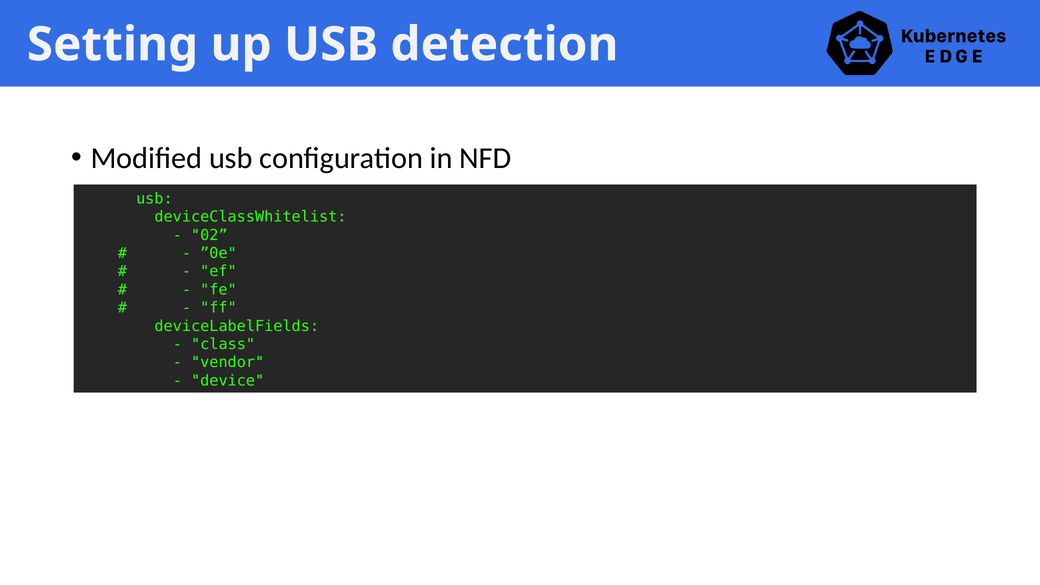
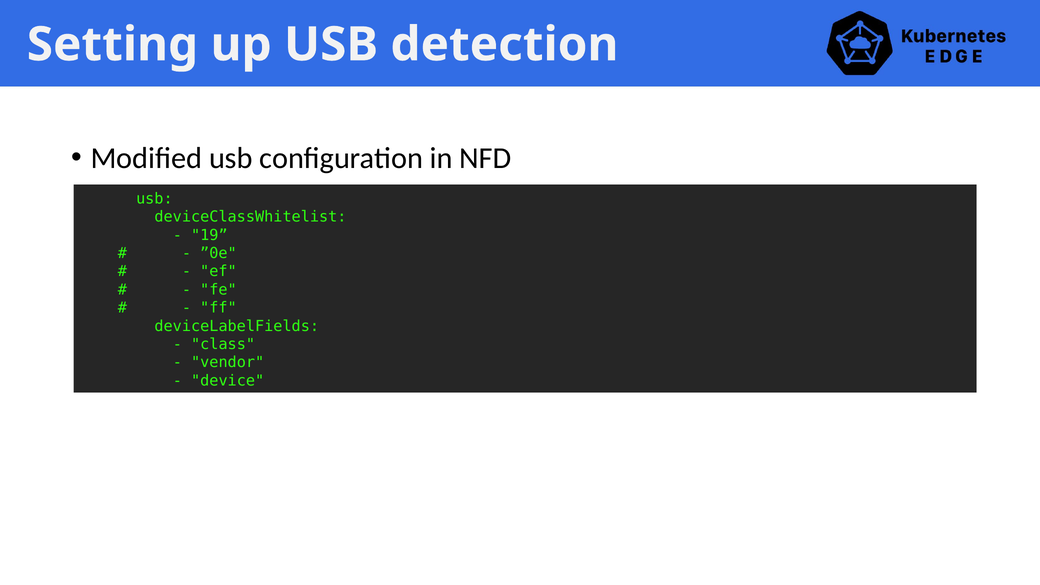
02: 02 -> 19
